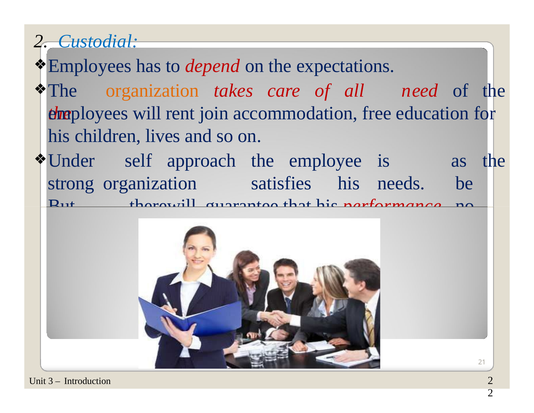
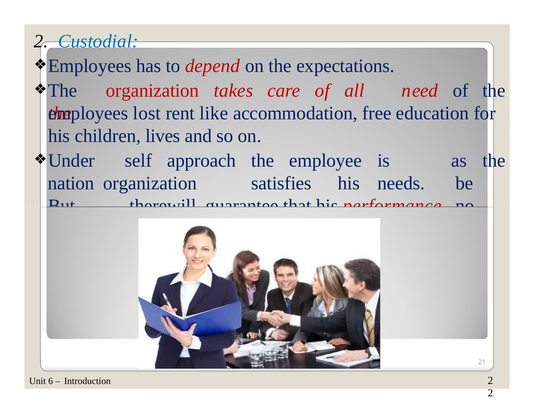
organization at (153, 90) colour: orange -> red
will at (147, 113): will -> lost
join: join -> like
strong: strong -> nation
3: 3 -> 6
